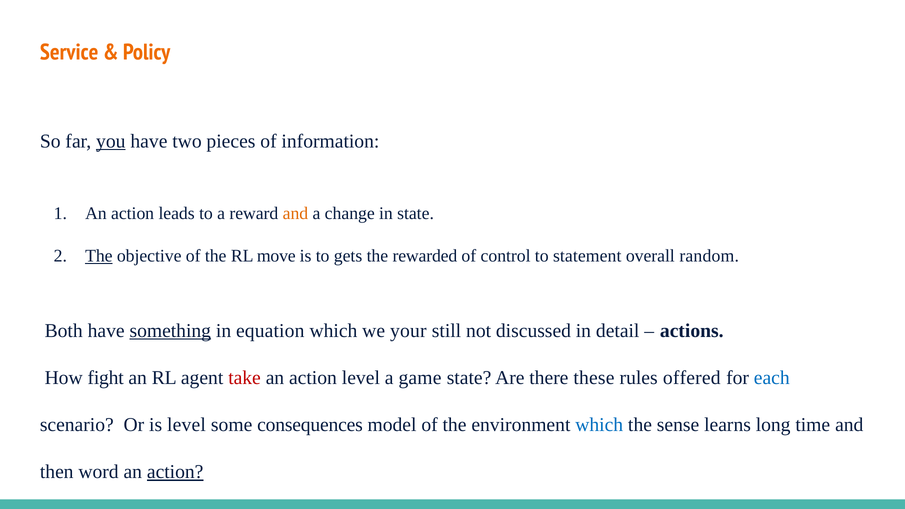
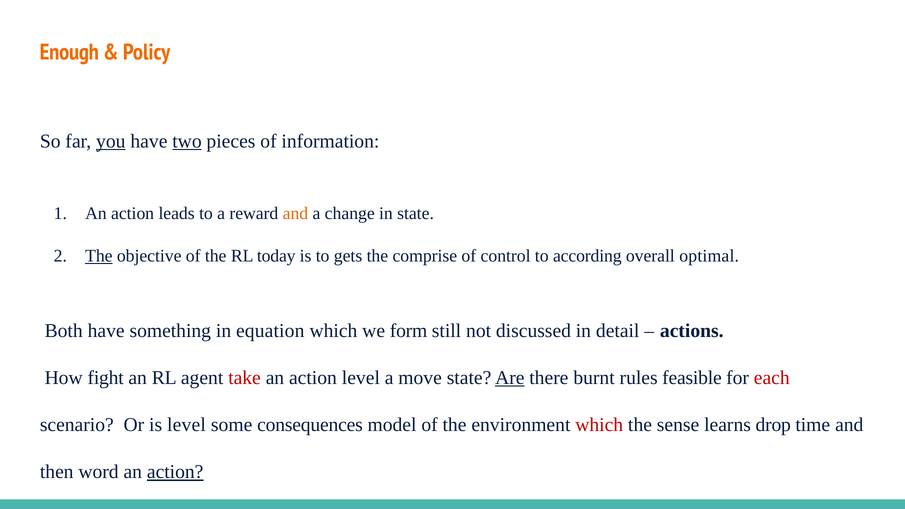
Service: Service -> Enough
two underline: none -> present
move: move -> today
rewarded: rewarded -> comprise
statement: statement -> according
random: random -> optimal
something underline: present -> none
your: your -> form
game: game -> move
Are underline: none -> present
these: these -> burnt
offered: offered -> feasible
each colour: blue -> red
which at (599, 425) colour: blue -> red
long: long -> drop
